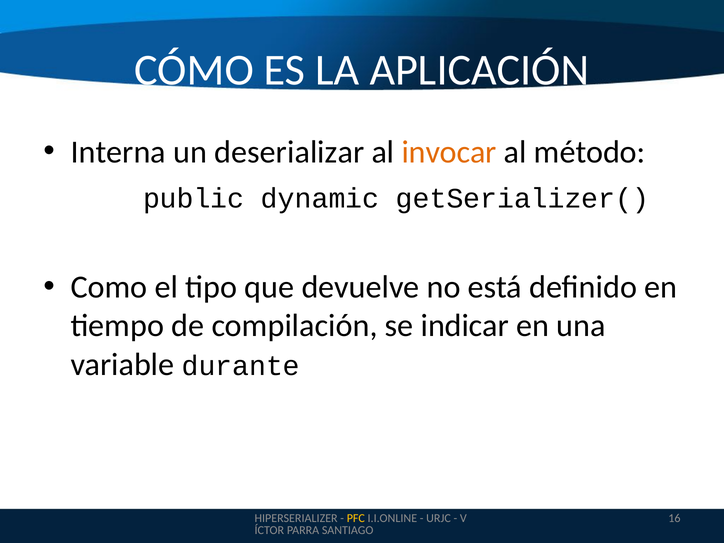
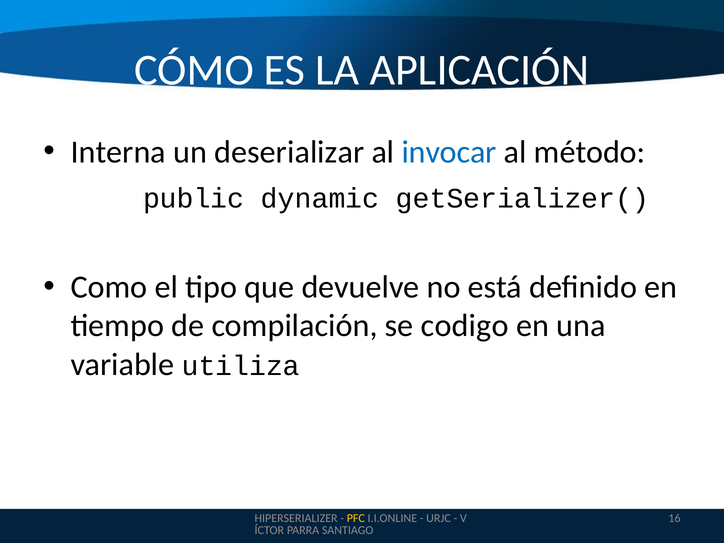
invocar colour: orange -> blue
indicar: indicar -> codigo
durante: durante -> utiliza
